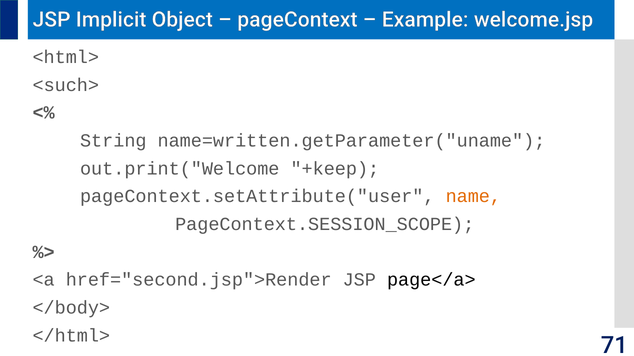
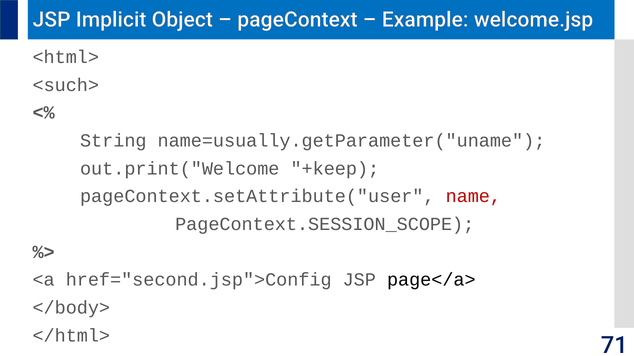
name=written.getParameter("uname: name=written.getParameter("uname -> name=usually.getParameter("uname
name colour: orange -> red
href="second.jsp">Render: href="second.jsp">Render -> href="second.jsp">Config
